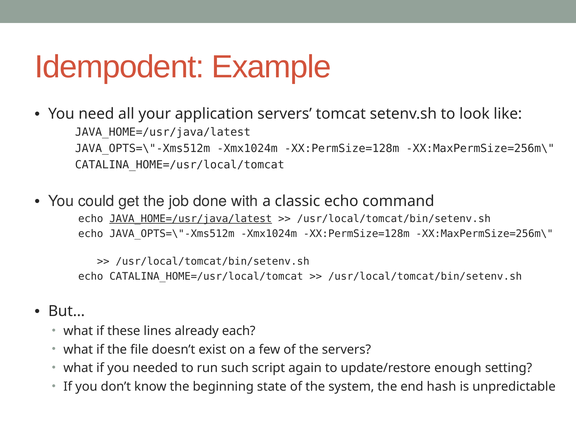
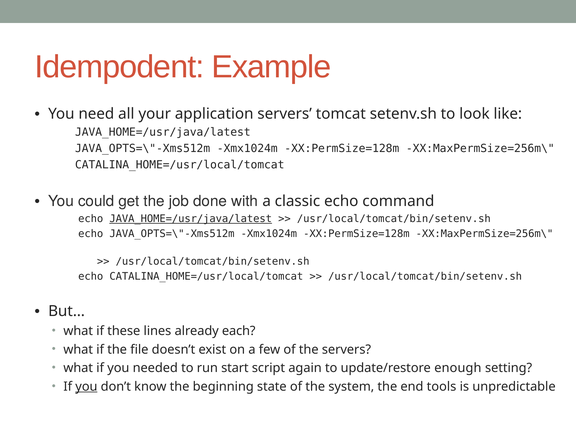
such: such -> start
you at (86, 387) underline: none -> present
hash: hash -> tools
